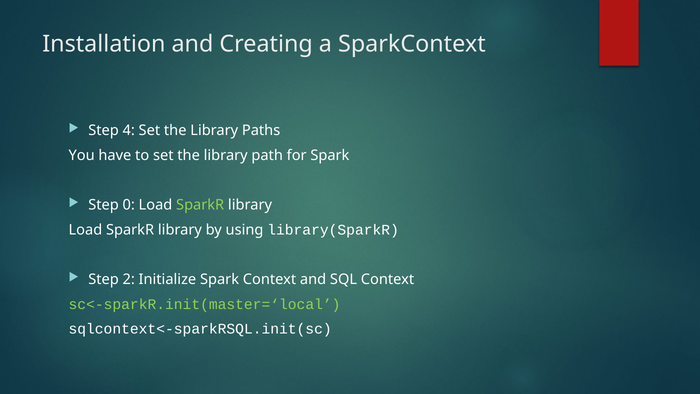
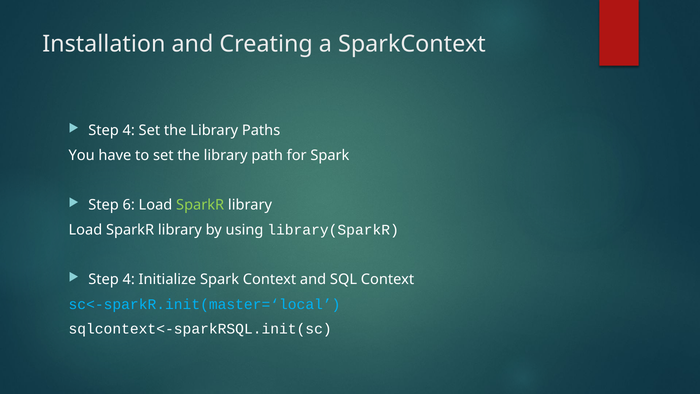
0: 0 -> 6
2 at (129, 279): 2 -> 4
sc<-sparkR.init(master=‘local colour: light green -> light blue
